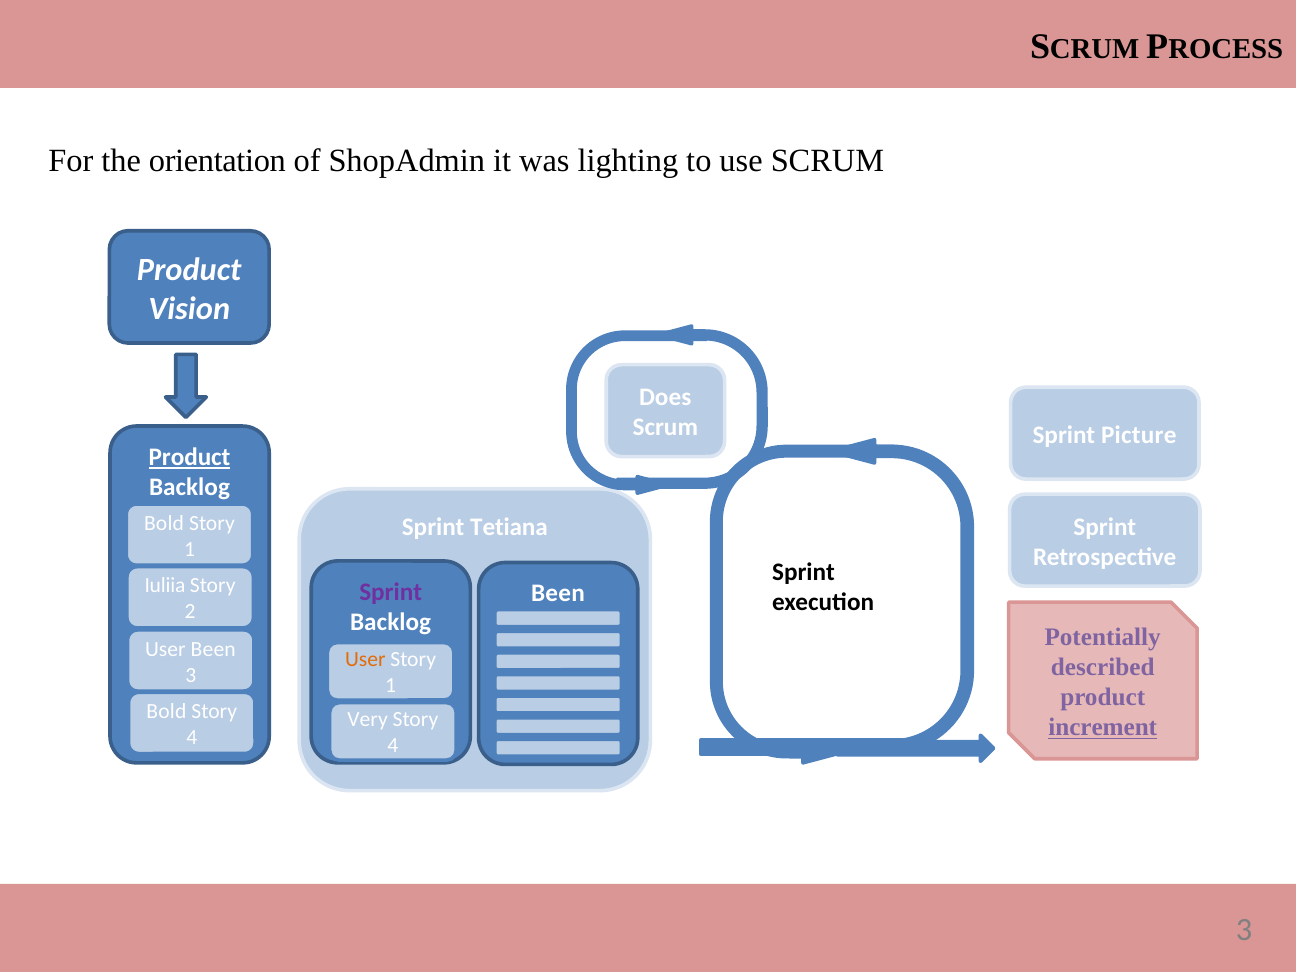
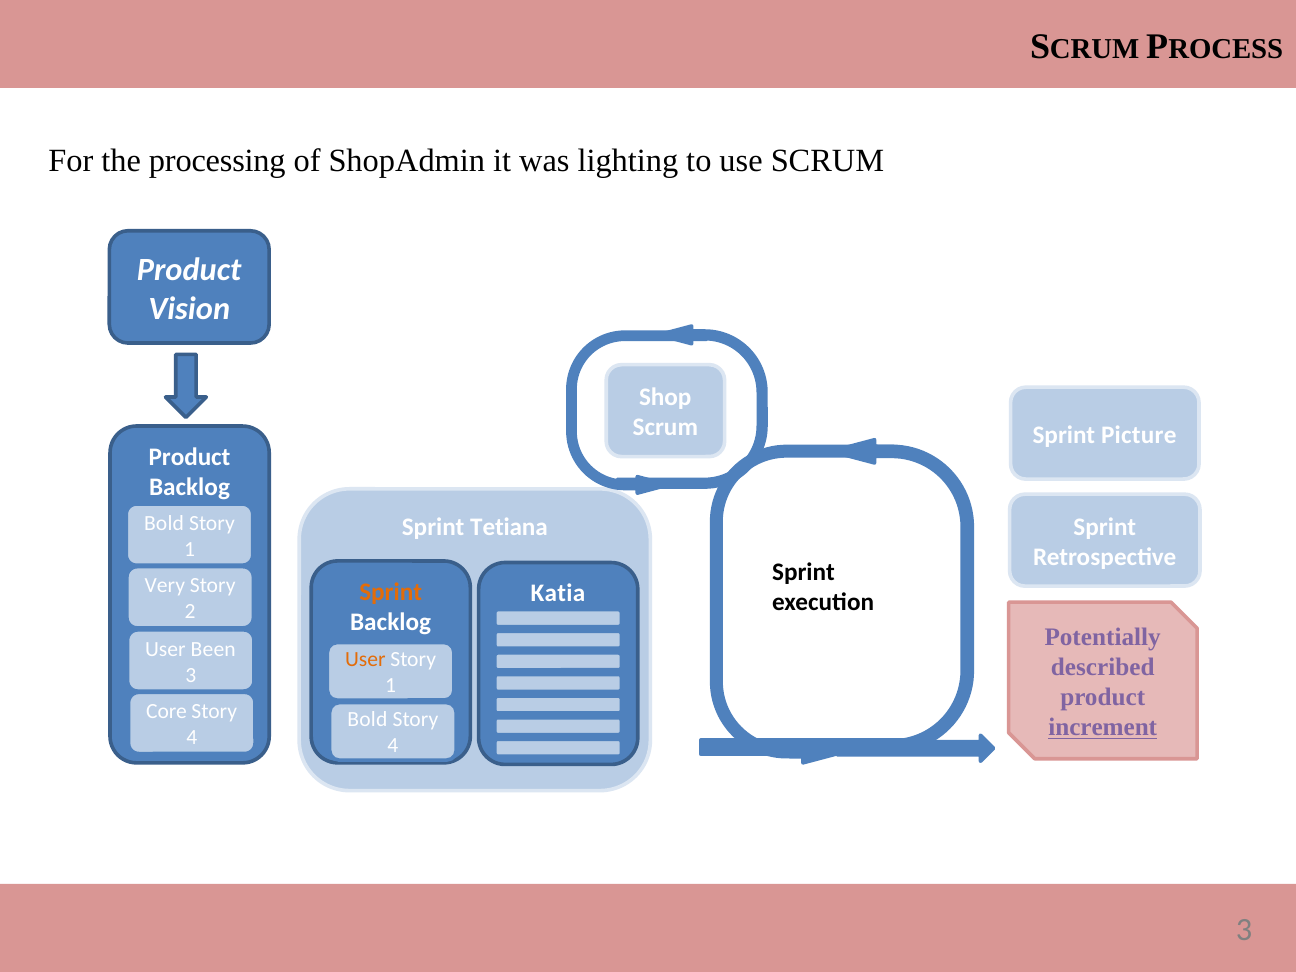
orientation: orientation -> processing
Does: Does -> Shop
Product at (189, 457) underline: present -> none
Iuliia at (165, 586): Iuliia -> Very
Sprint at (391, 592) colour: purple -> orange
Been at (558, 594): Been -> Katia
Bold at (166, 711): Bold -> Core
Very at (368, 720): Very -> Bold
